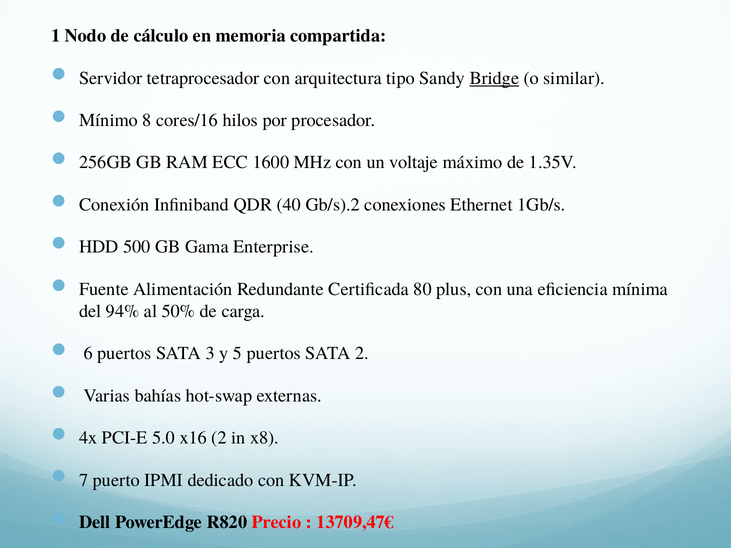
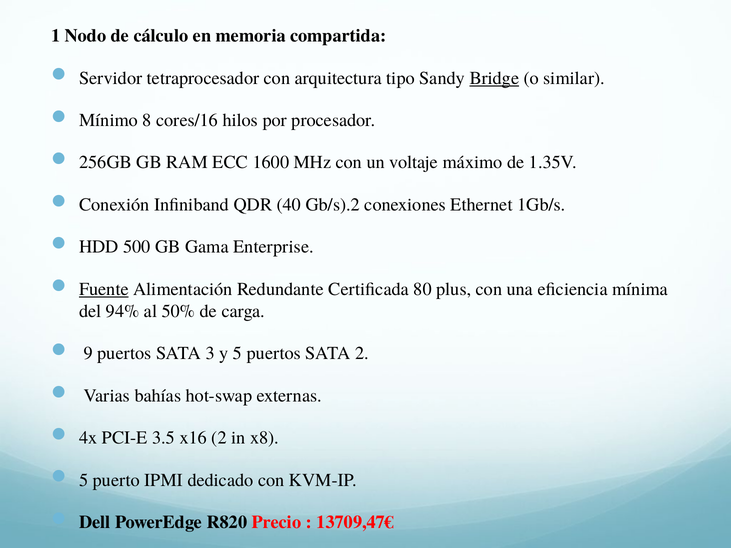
Fuente underline: none -> present
6: 6 -> 9
5.0: 5.0 -> 3.5
7 at (84, 480): 7 -> 5
